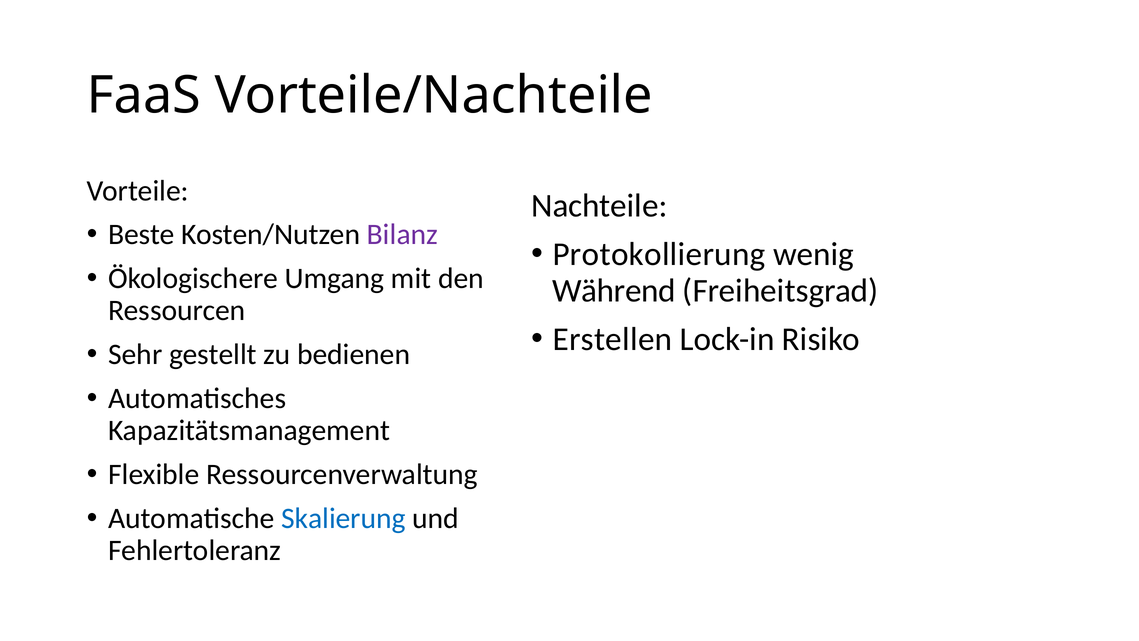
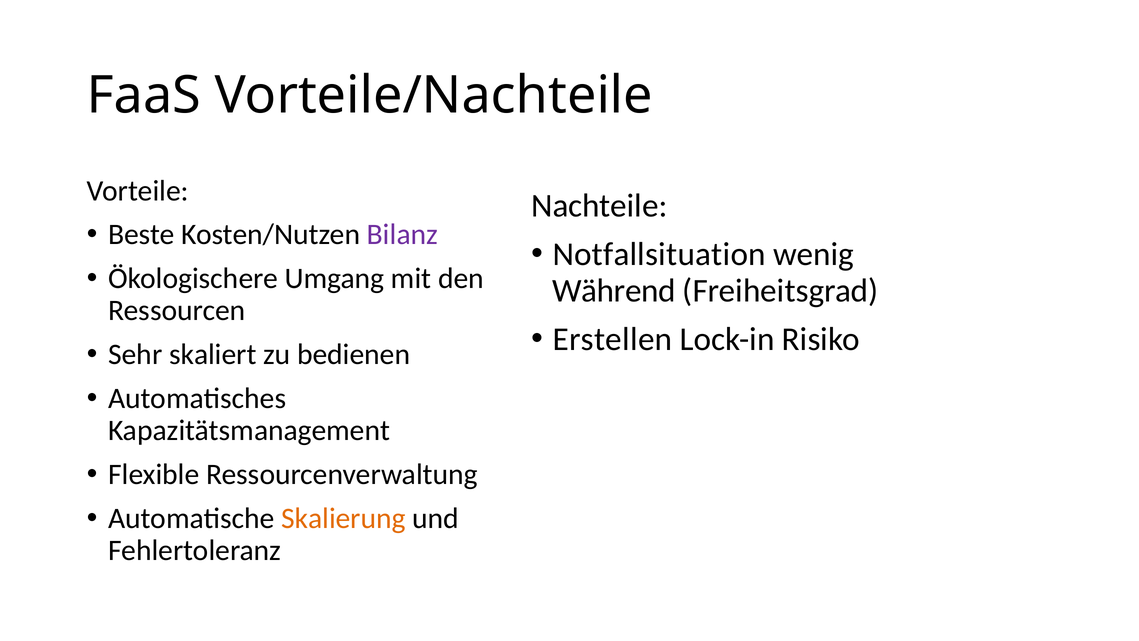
Protokollierung: Protokollierung -> Notfallsituation
gestellt: gestellt -> skaliert
Skalierung colour: blue -> orange
